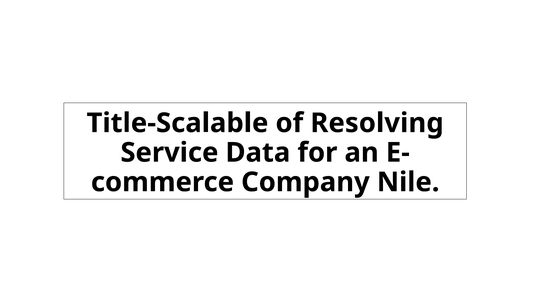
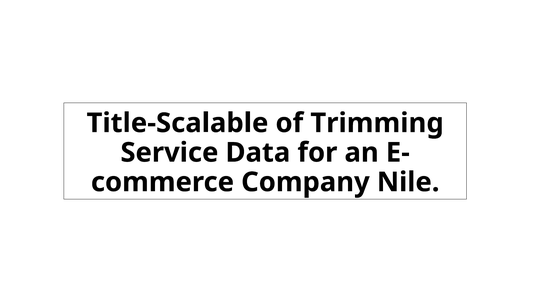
Resolving: Resolving -> Trimming
